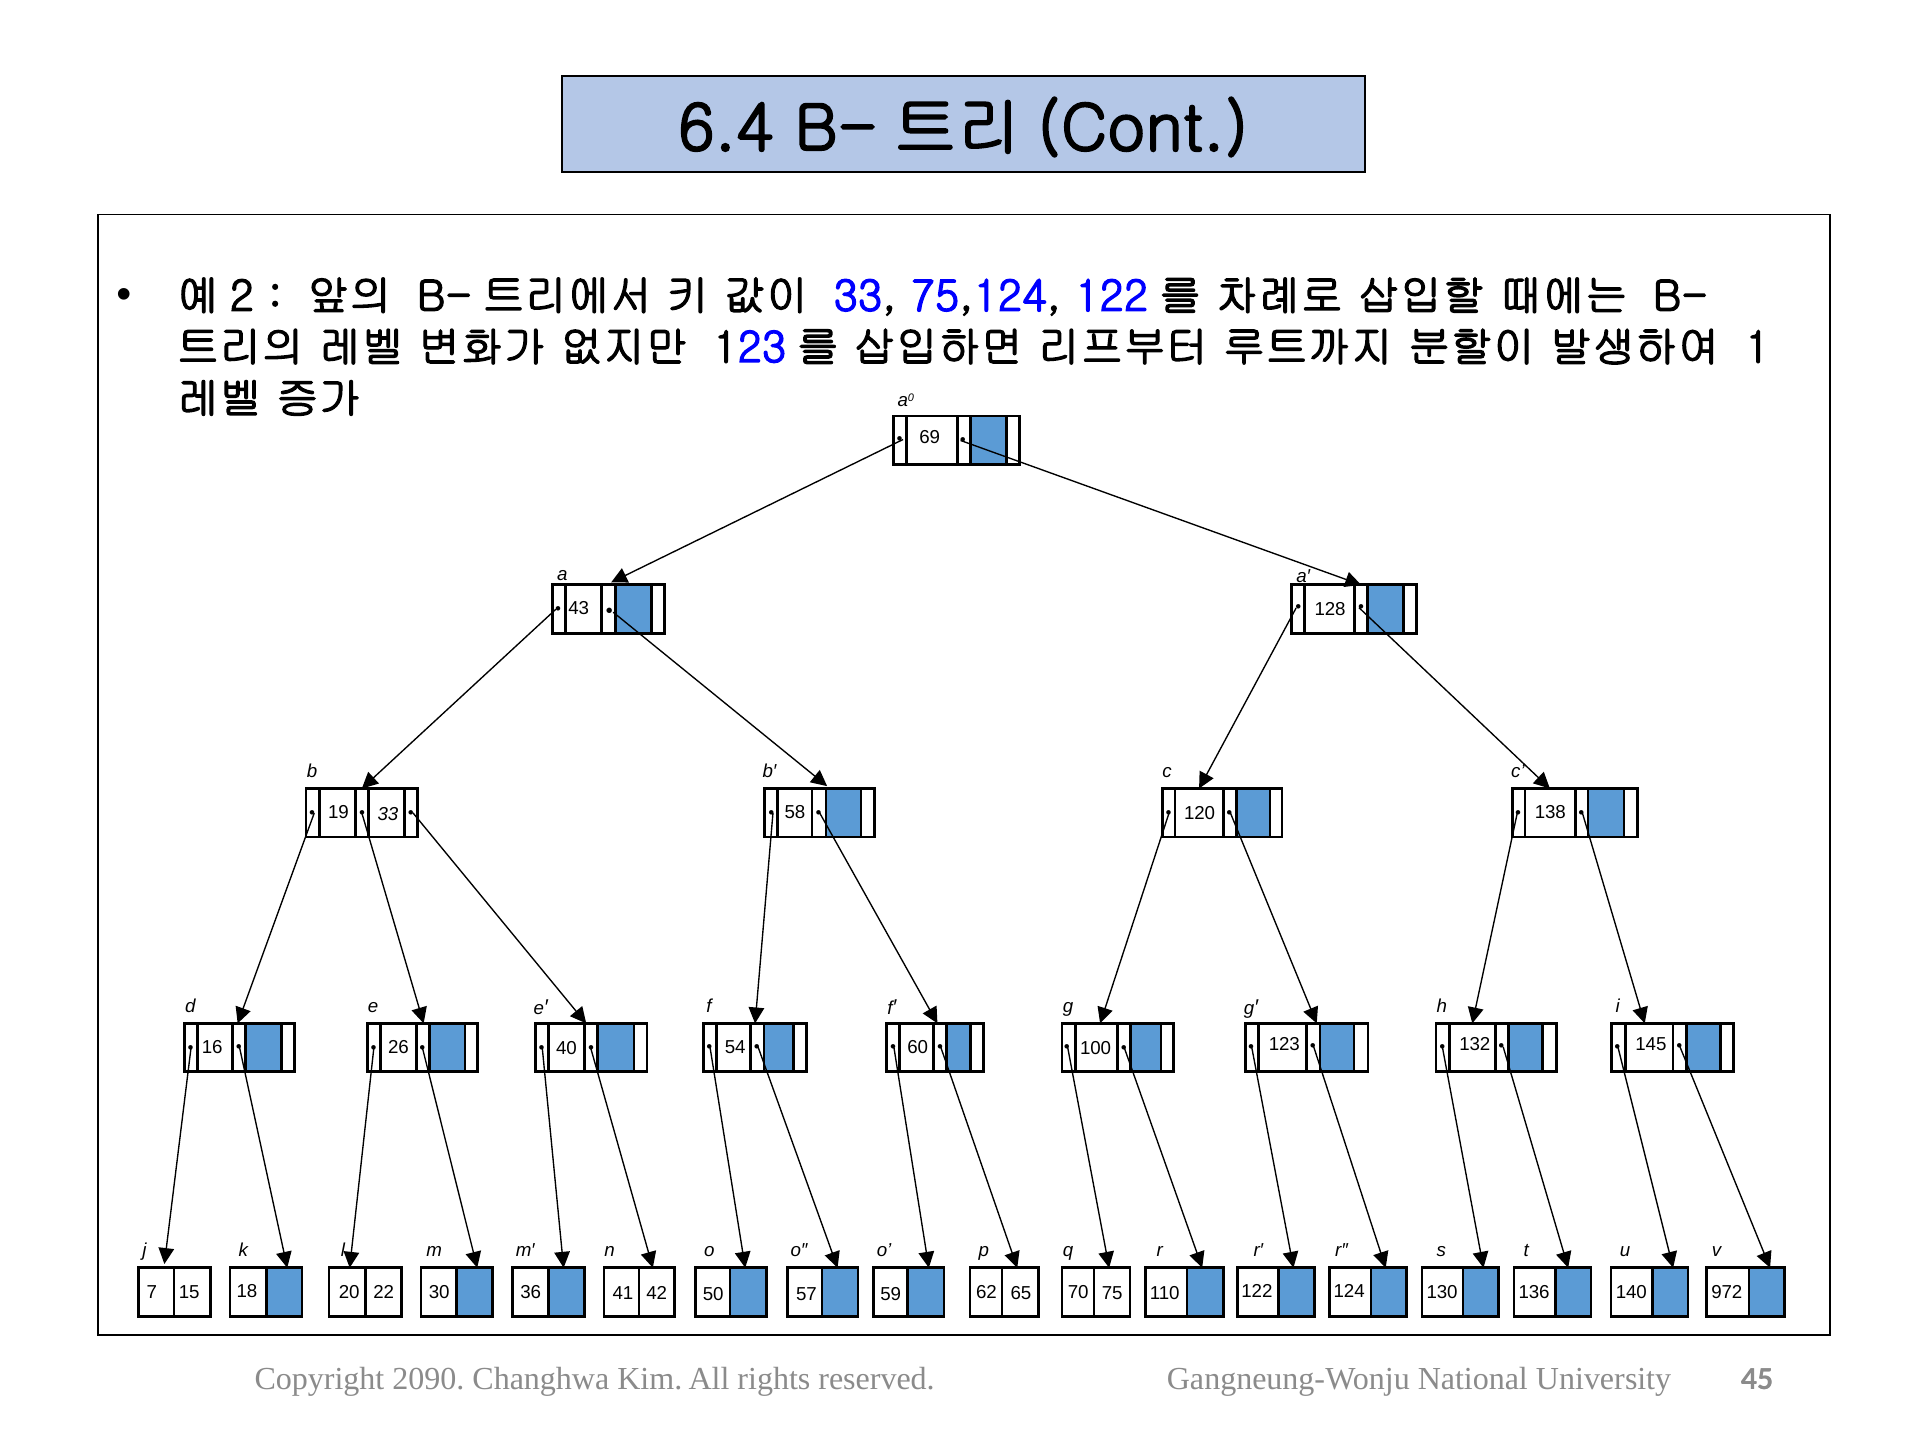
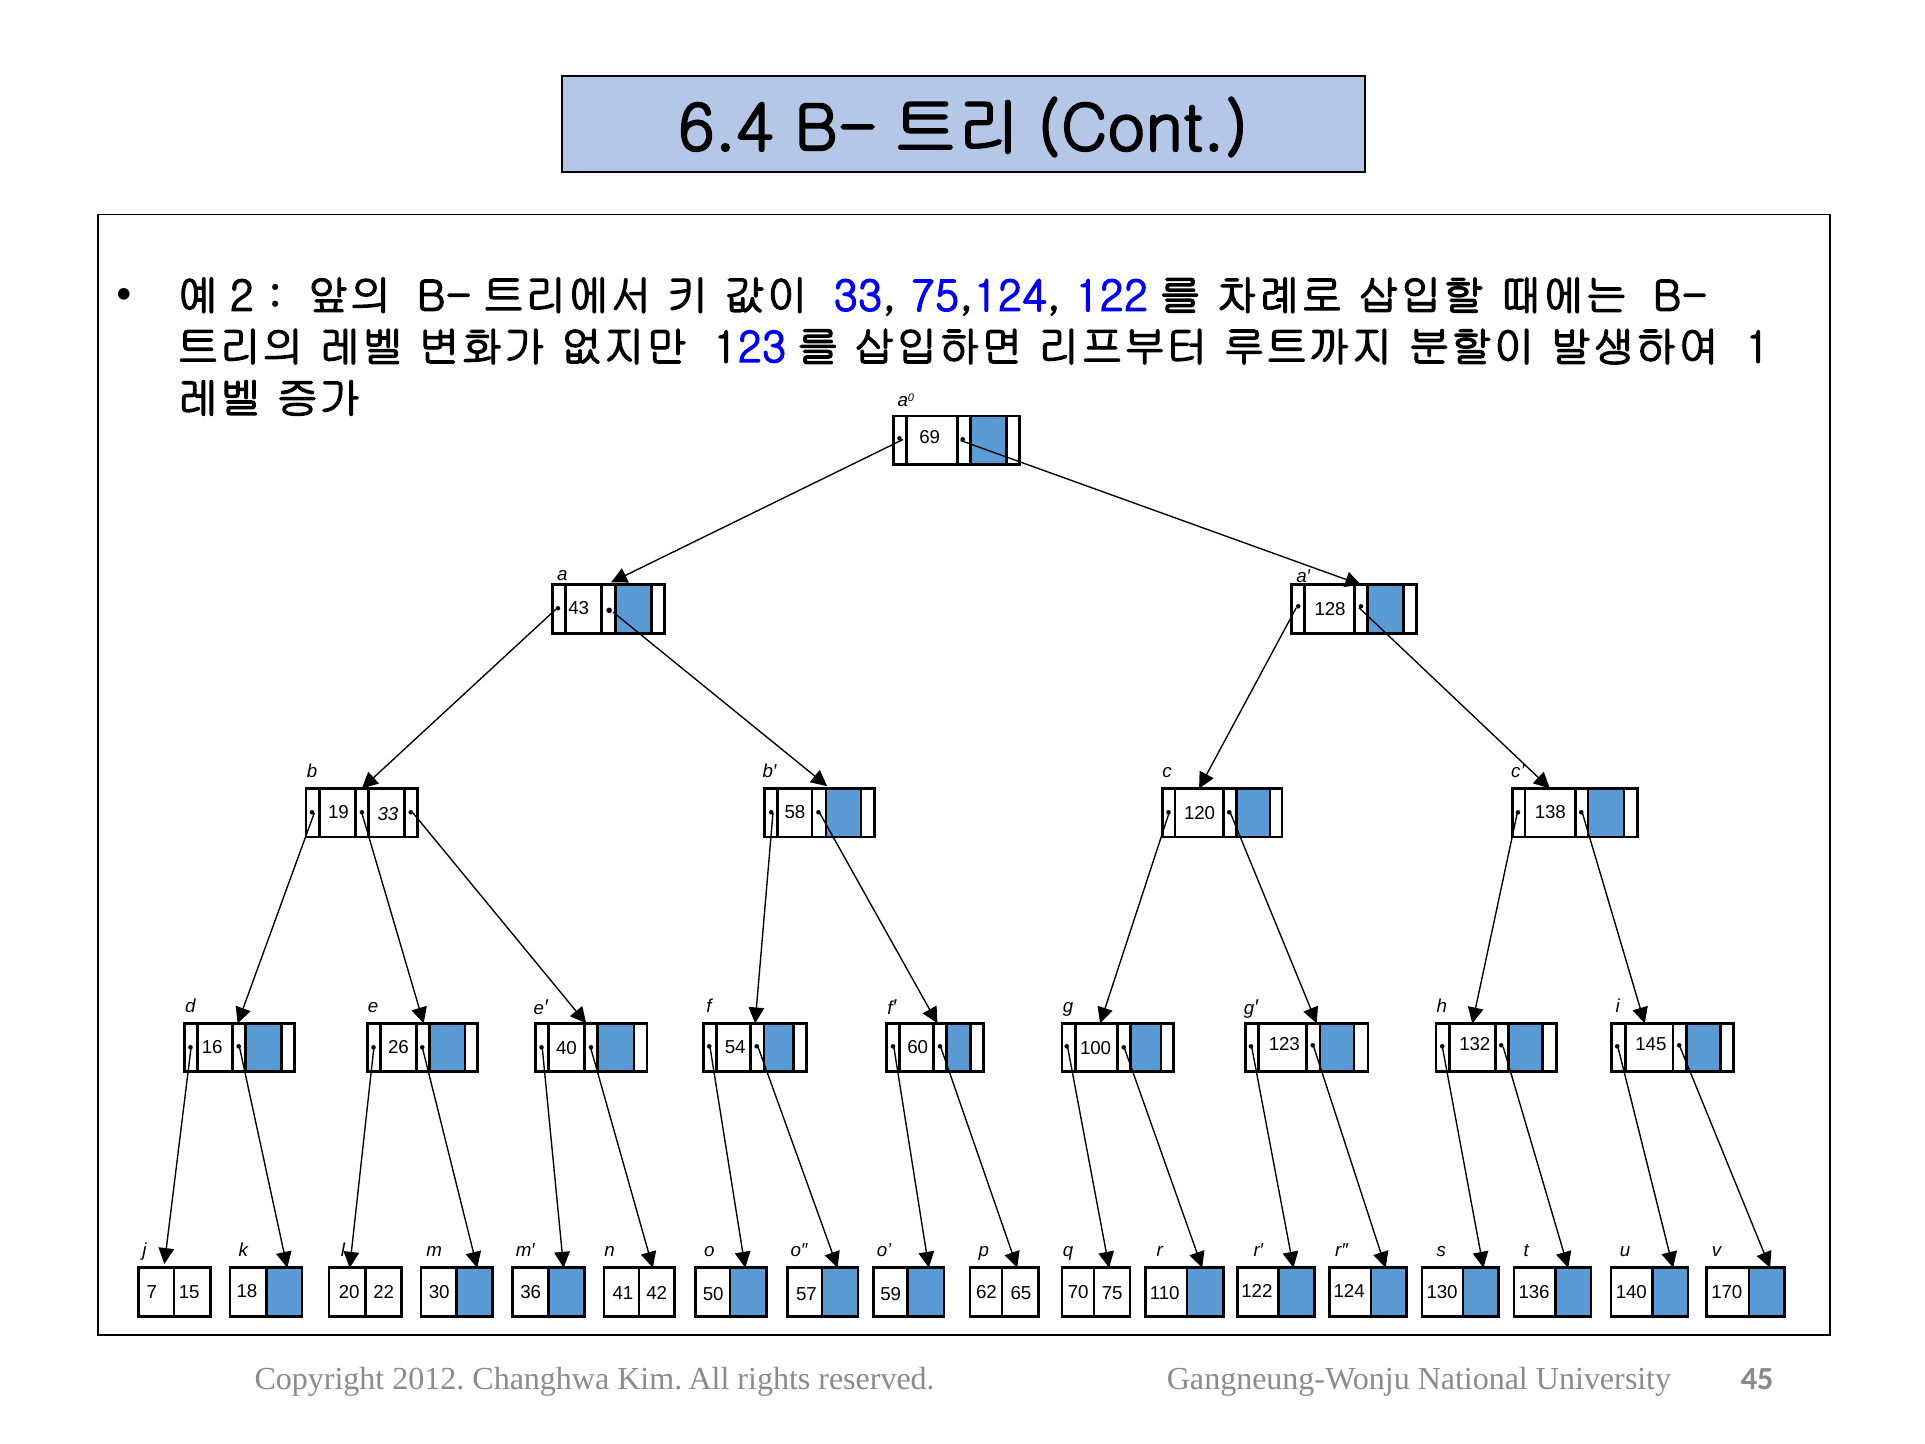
972: 972 -> 170
2090: 2090 -> 2012
